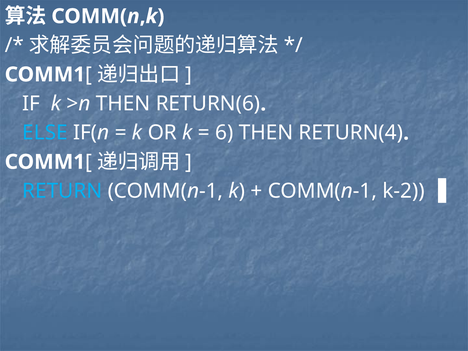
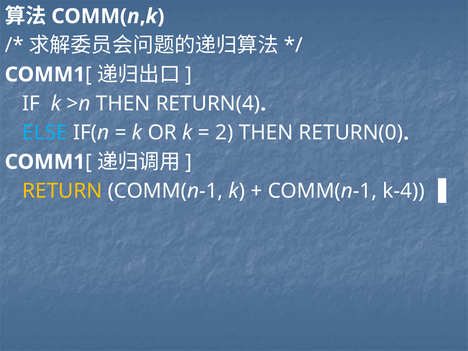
RETURN(6: RETURN(6 -> RETURN(4
6: 6 -> 2
RETURN(4: RETURN(4 -> RETURN(0
RETURN colour: light blue -> yellow
k-2: k-2 -> k-4
